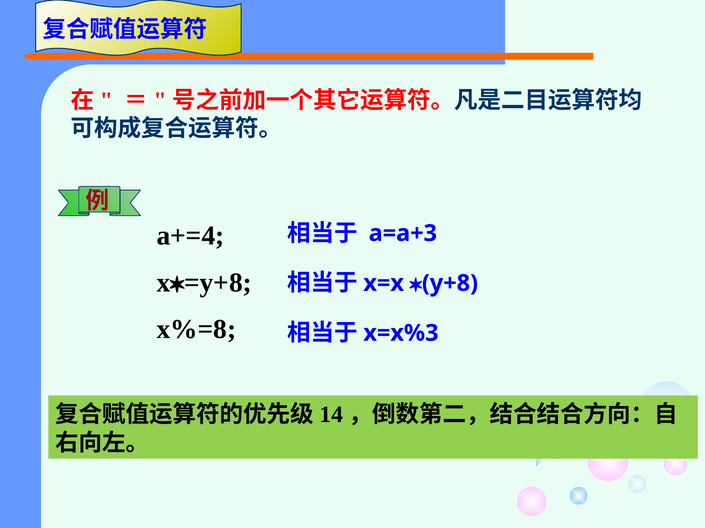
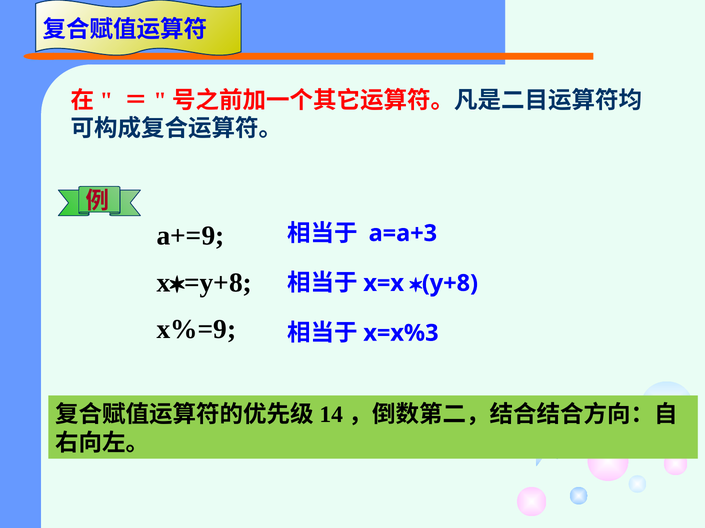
a+=4: a+=4 -> a+=9
x%=8: x%=8 -> x%=9
